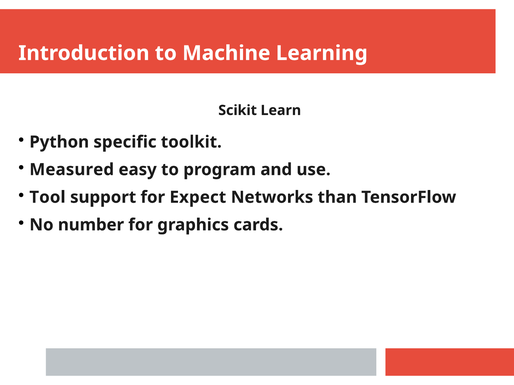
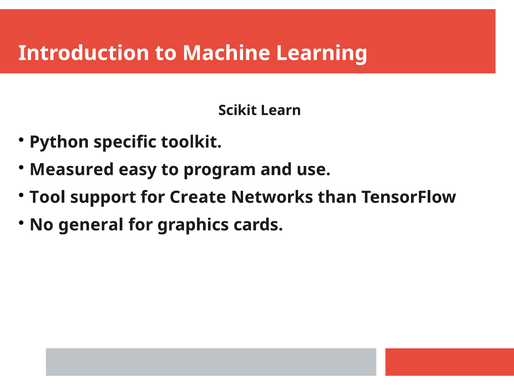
Expect: Expect -> Create
number: number -> general
